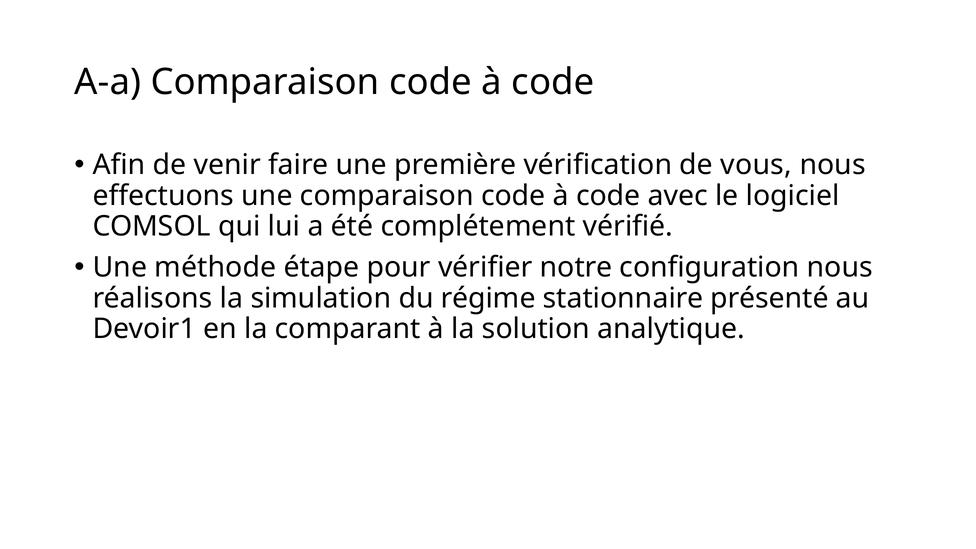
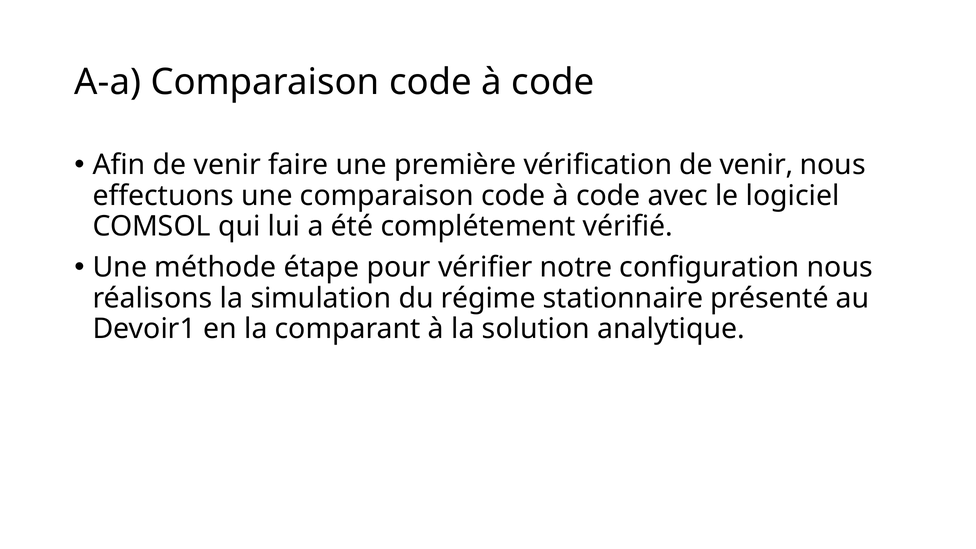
vérification de vous: vous -> venir
